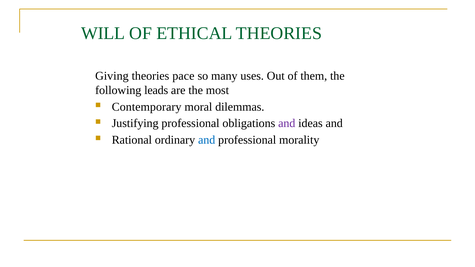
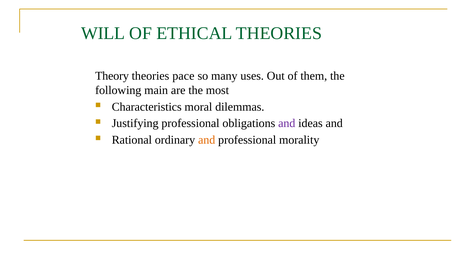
Giving: Giving -> Theory
leads: leads -> main
Contemporary: Contemporary -> Characteristics
and at (207, 140) colour: blue -> orange
